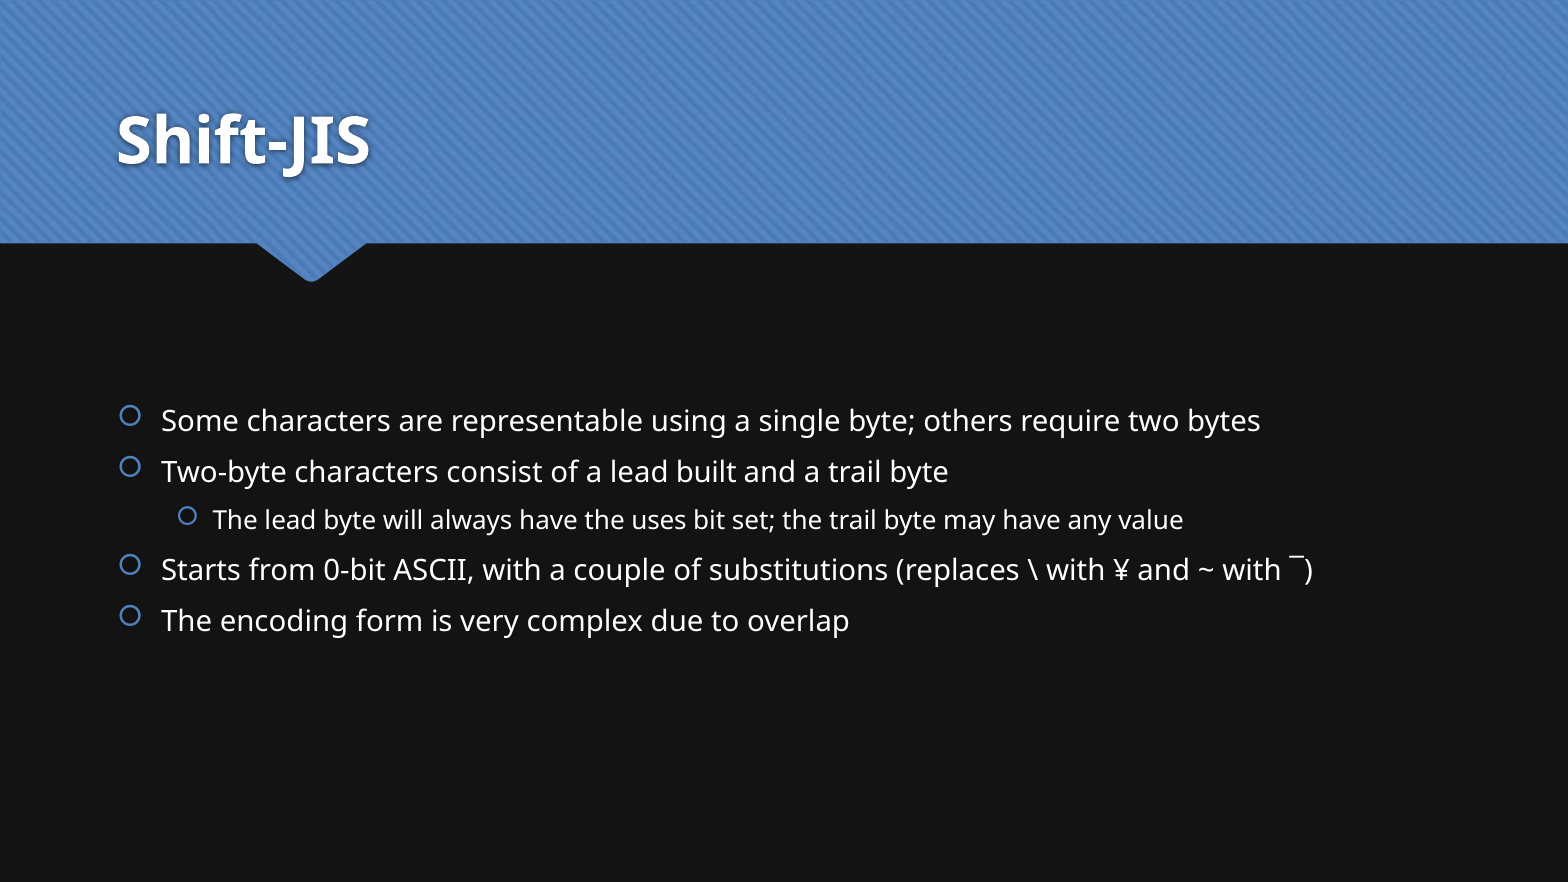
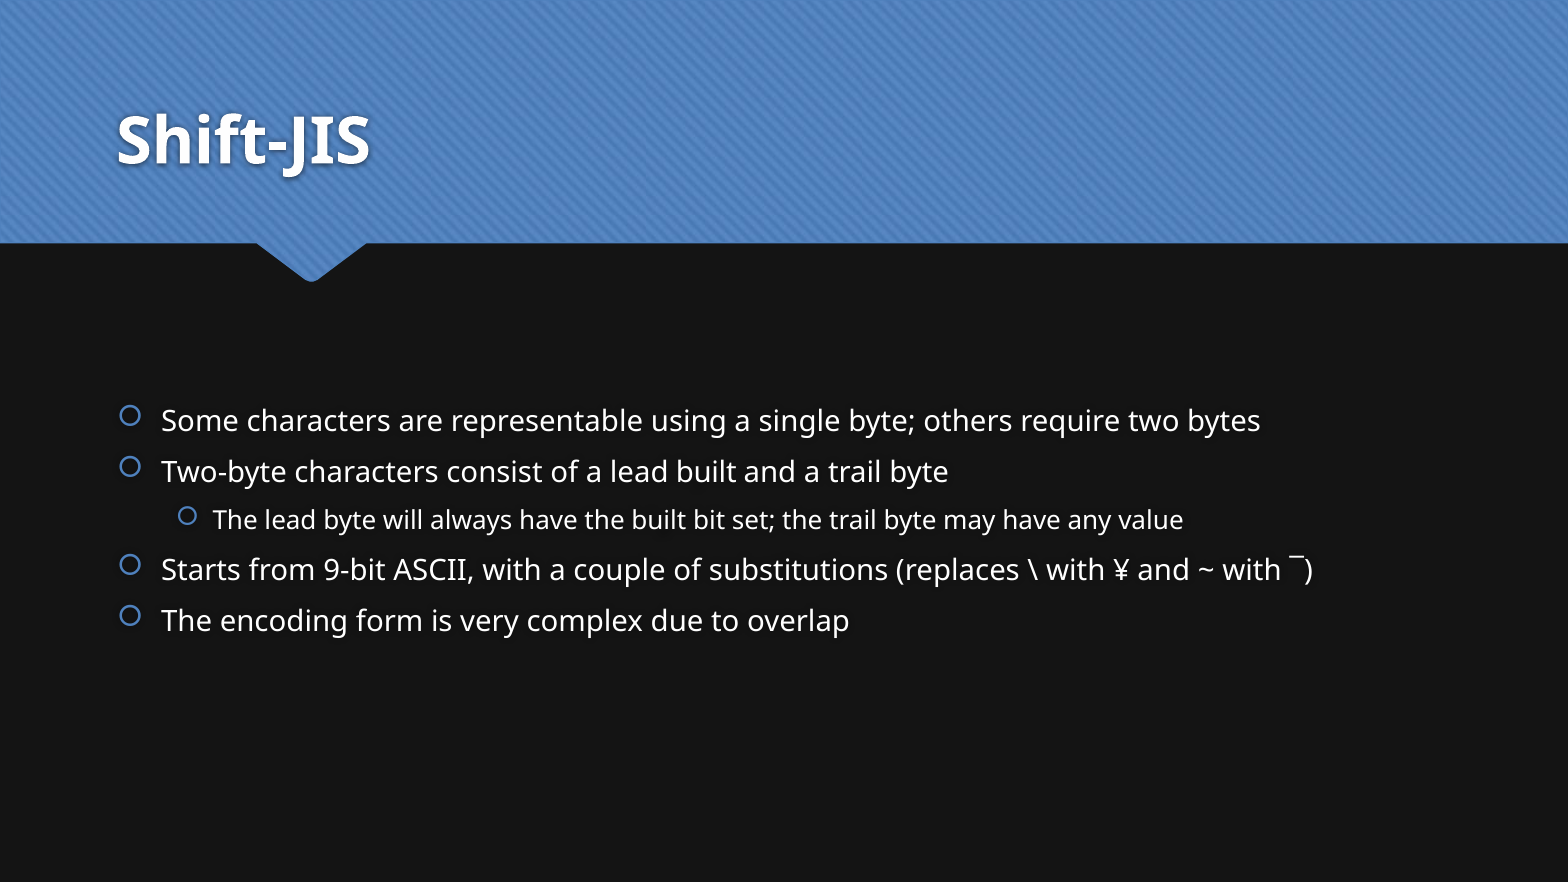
the uses: uses -> built
0-bit: 0-bit -> 9-bit
